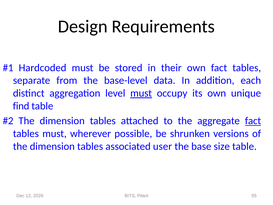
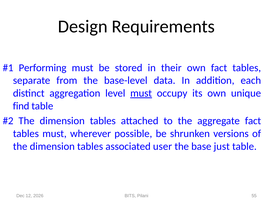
Hardcoded: Hardcoded -> Performing
fact at (253, 121) underline: present -> none
size: size -> just
